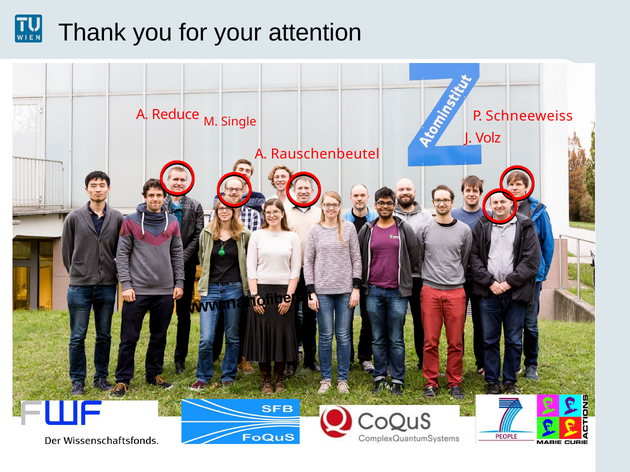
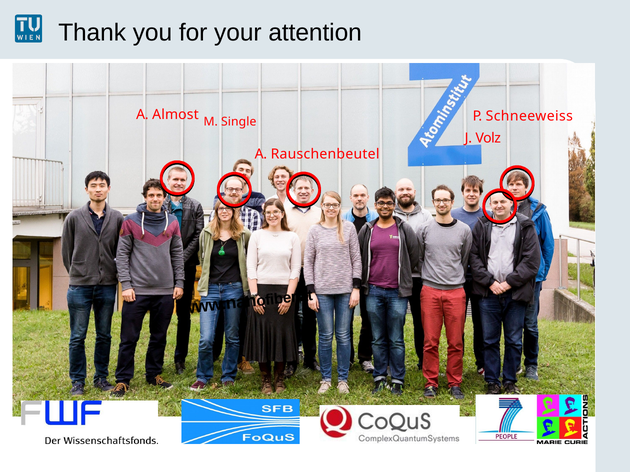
Reduce: Reduce -> Almost
